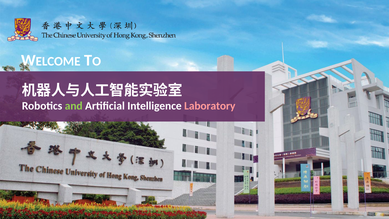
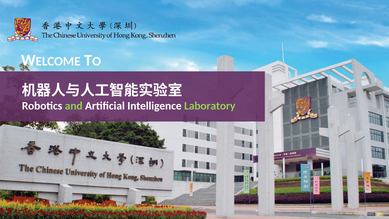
Laboratory colour: pink -> light green
